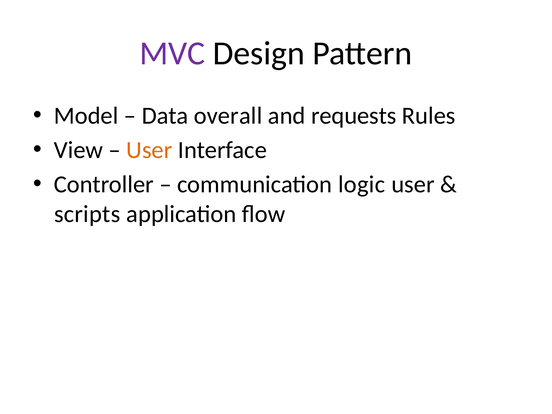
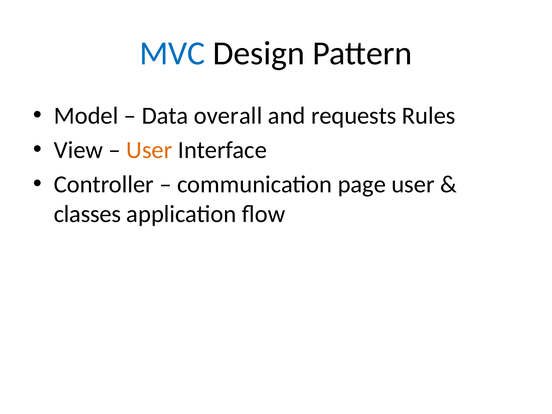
MVC colour: purple -> blue
logic: logic -> page
scripts: scripts -> classes
